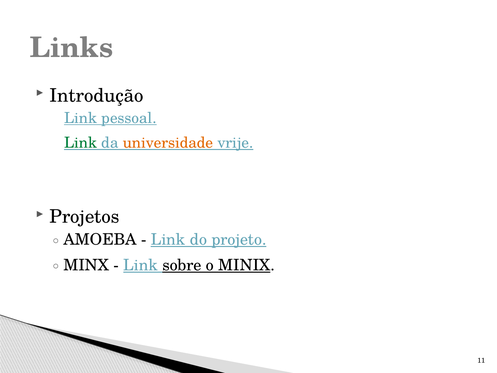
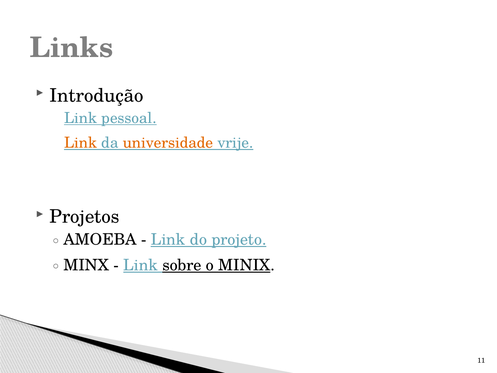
Link at (81, 143) colour: green -> orange
